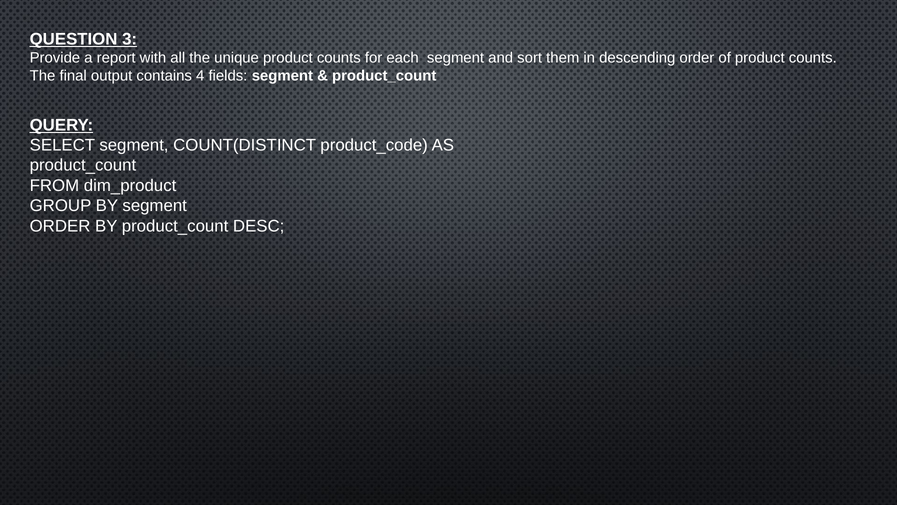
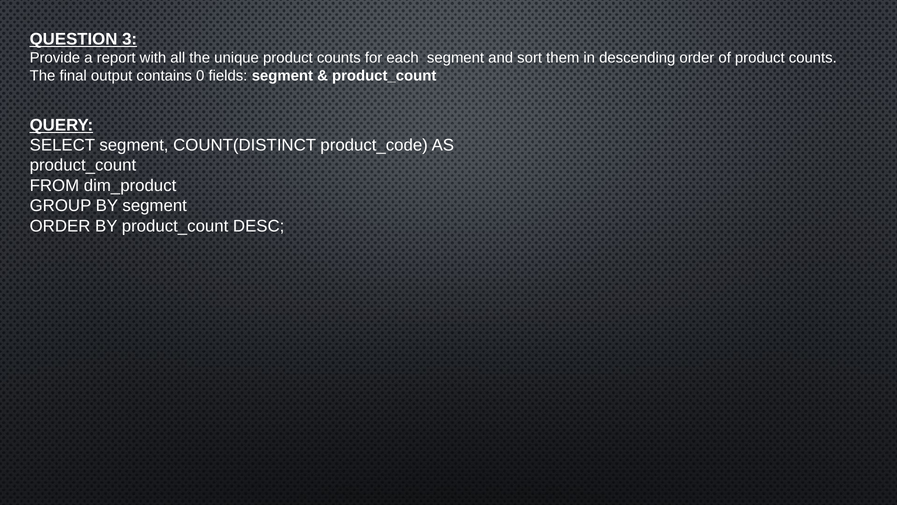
4: 4 -> 0
